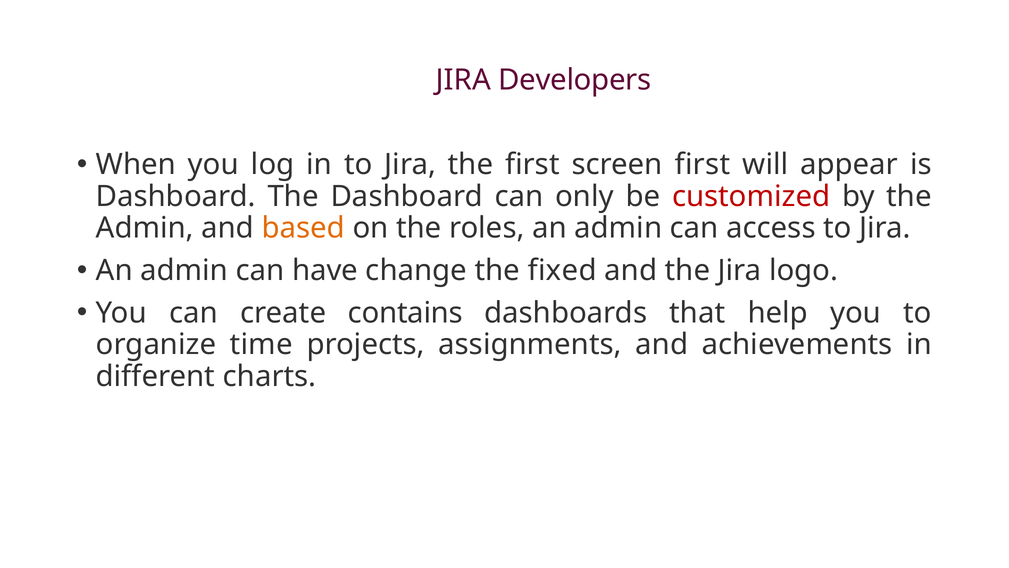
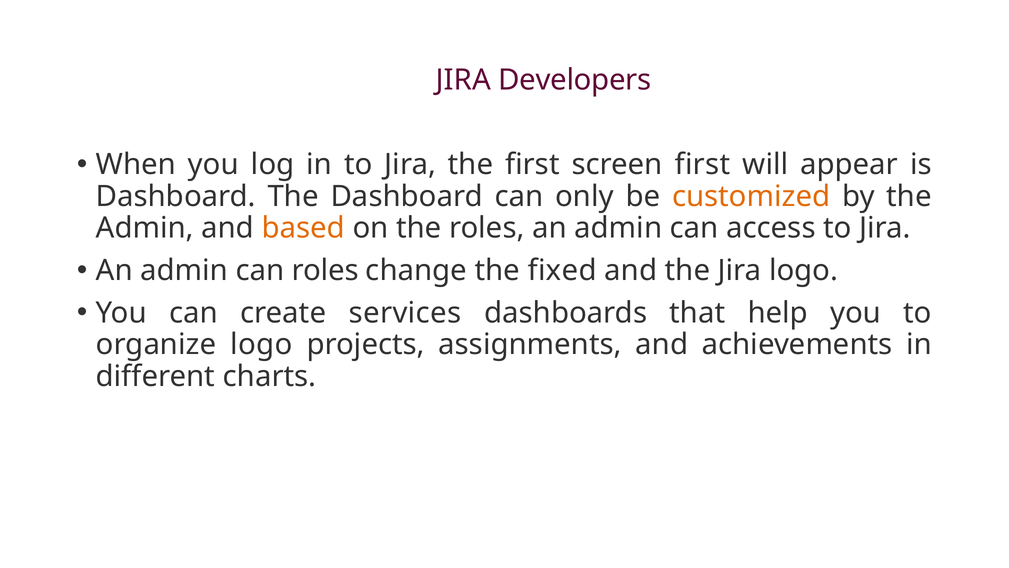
customized colour: red -> orange
can have: have -> roles
contains: contains -> services
organize time: time -> logo
